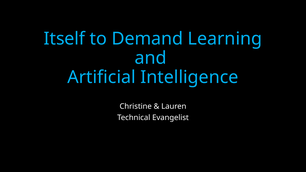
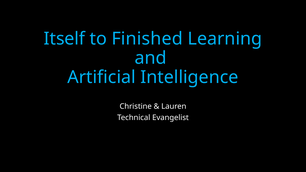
Demand: Demand -> Finished
